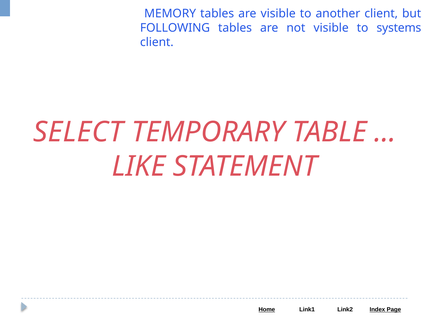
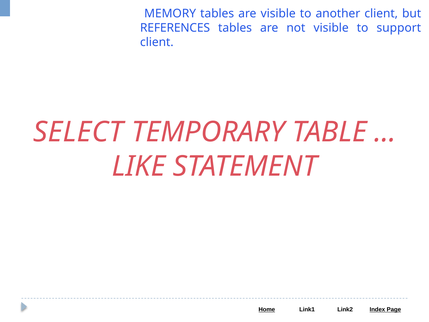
FOLLOWING: FOLLOWING -> REFERENCES
systems: systems -> support
